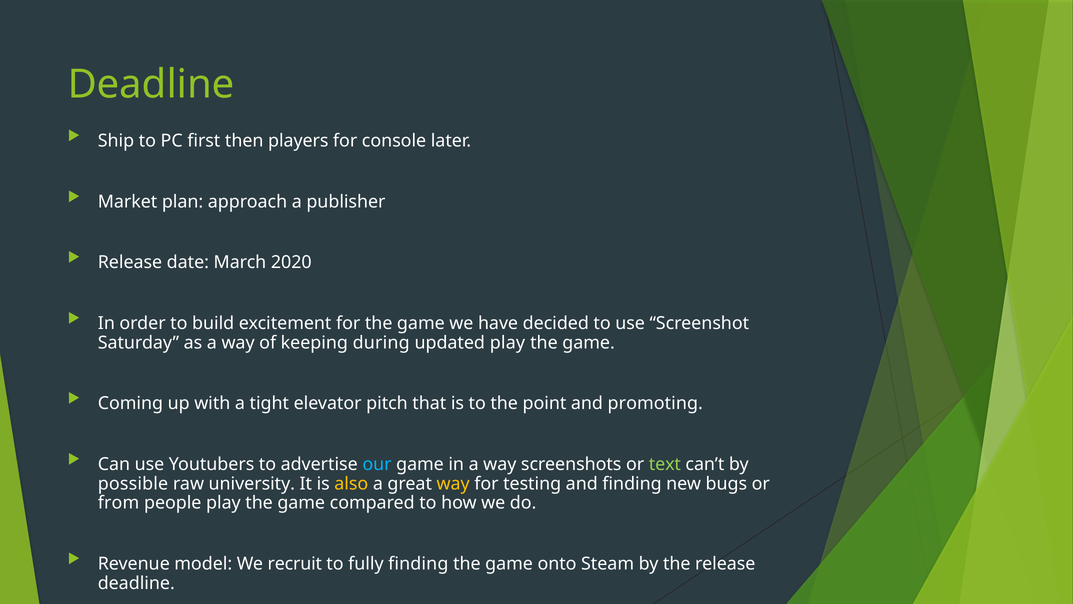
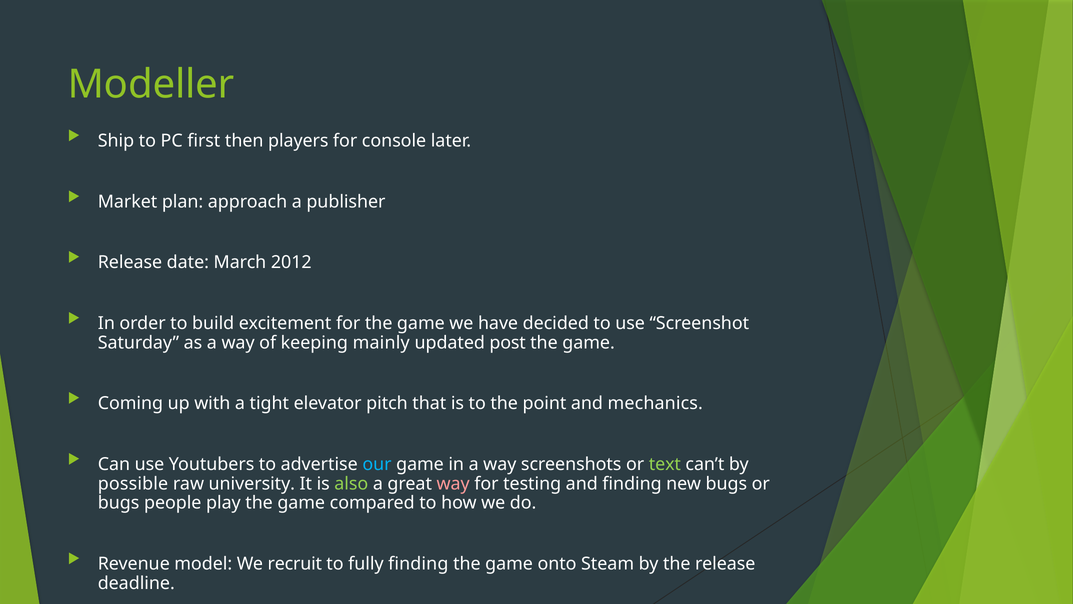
Deadline at (151, 85): Deadline -> Modeller
2020: 2020 -> 2012
during: during -> mainly
updated play: play -> post
promoting: promoting -> mechanics
also colour: yellow -> light green
way at (453, 483) colour: yellow -> pink
from at (119, 503): from -> bugs
